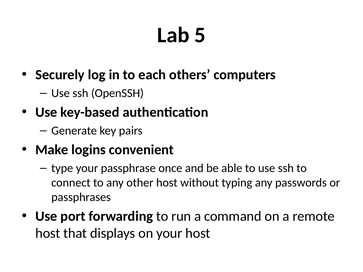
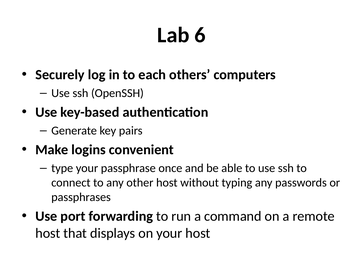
5: 5 -> 6
